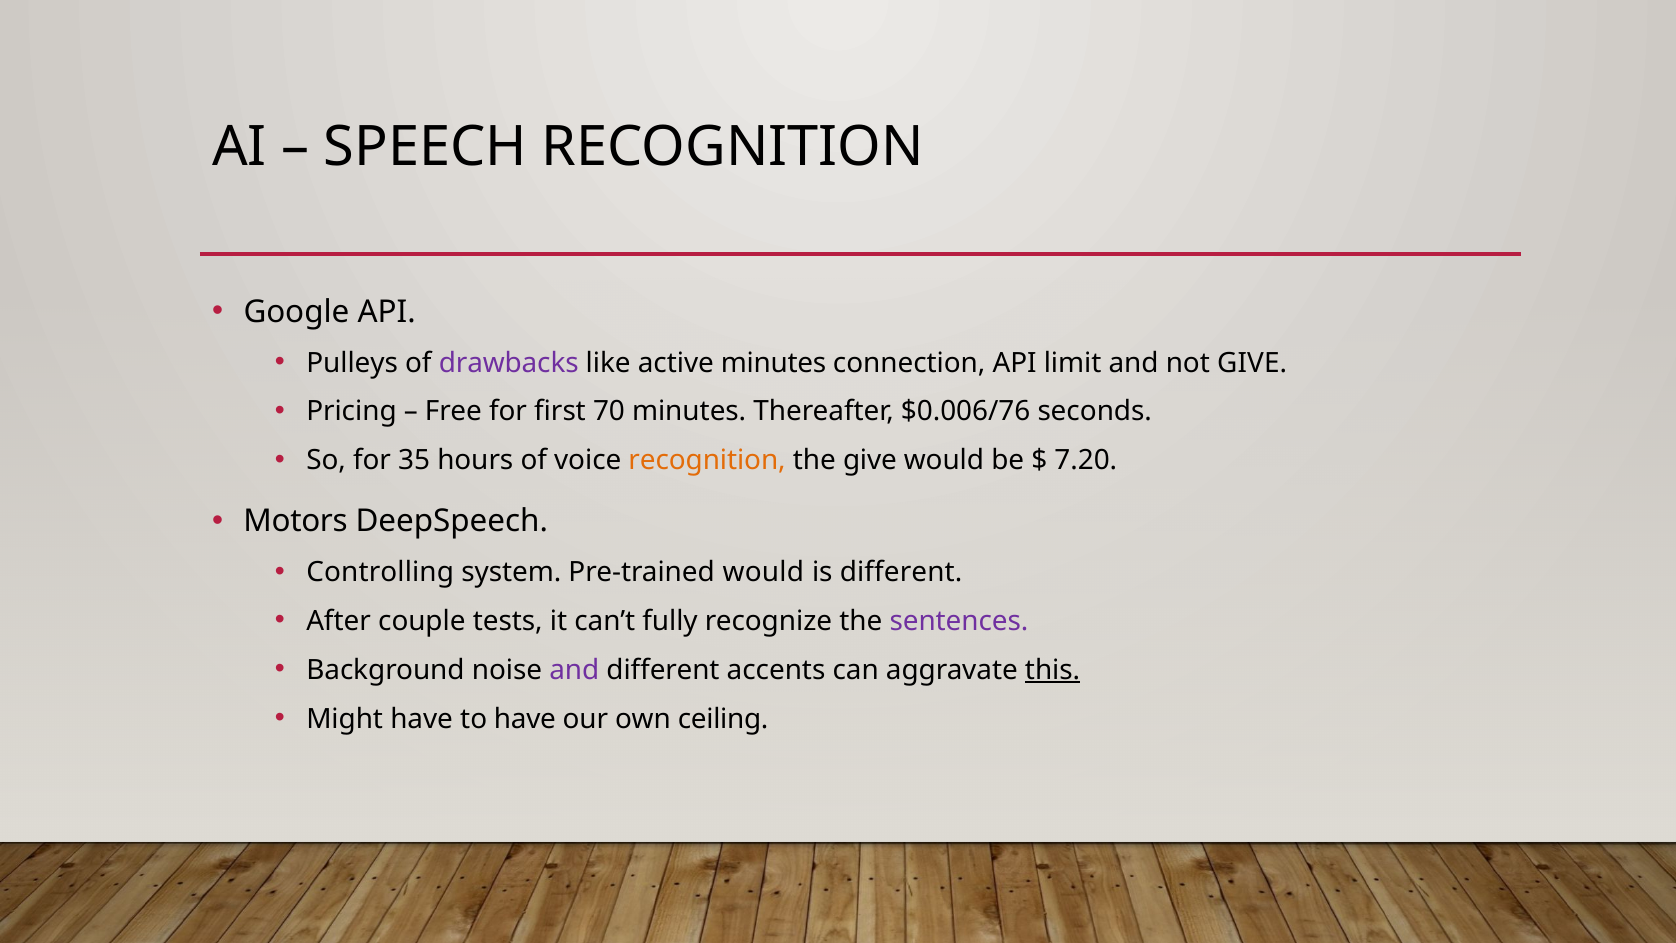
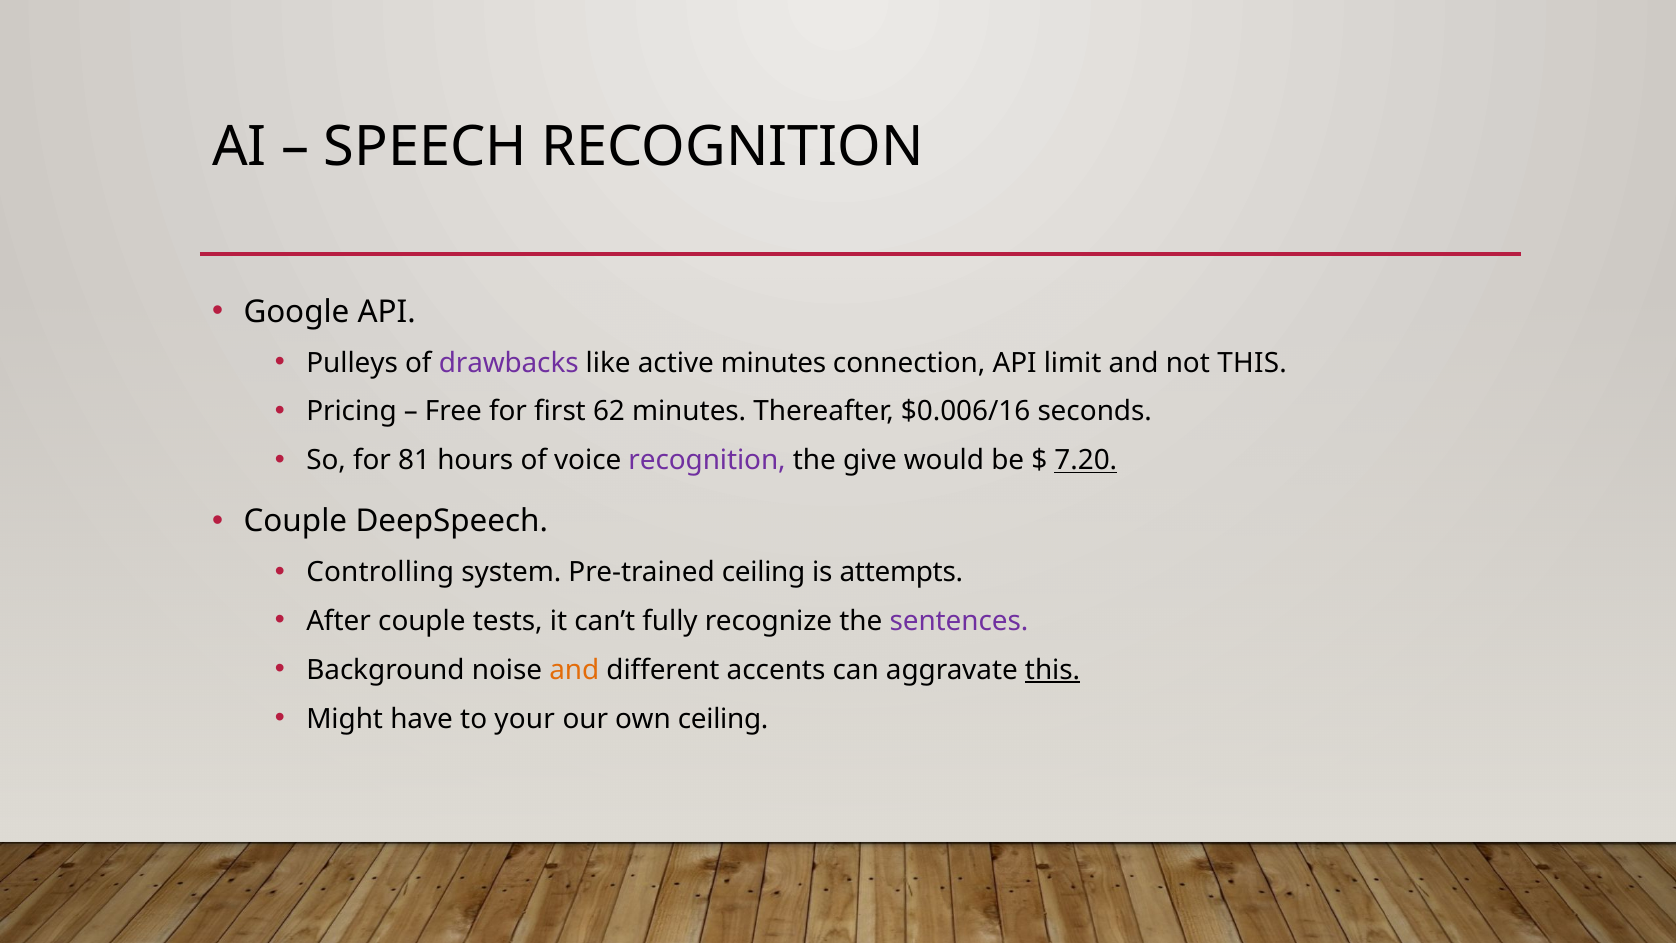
not GIVE: GIVE -> THIS
70: 70 -> 62
$0.006/76: $0.006/76 -> $0.006/16
35: 35 -> 81
recognition at (707, 460) colour: orange -> purple
7.20 underline: none -> present
Motors at (296, 521): Motors -> Couple
Pre-trained would: would -> ceiling
is different: different -> attempts
and at (574, 670) colour: purple -> orange
to have: have -> your
